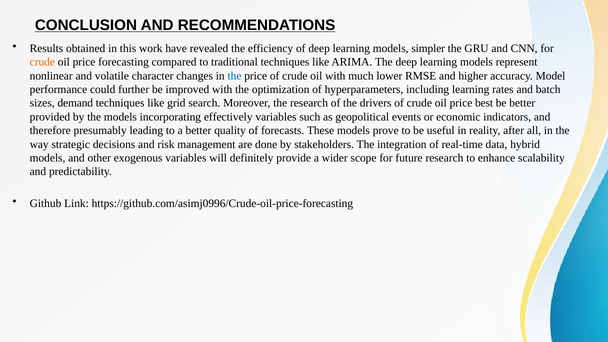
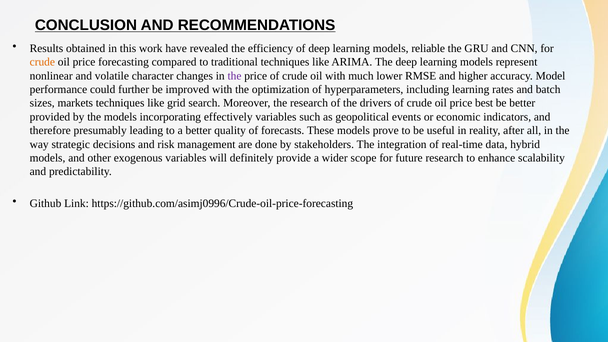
simpler: simpler -> reliable
the at (234, 76) colour: blue -> purple
demand: demand -> markets
